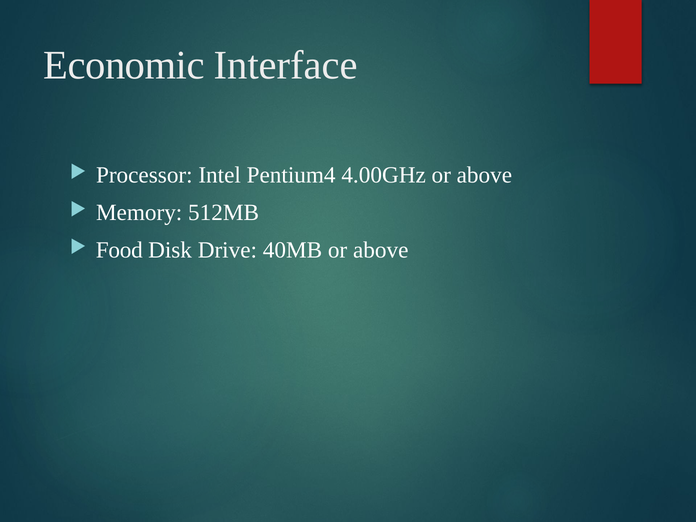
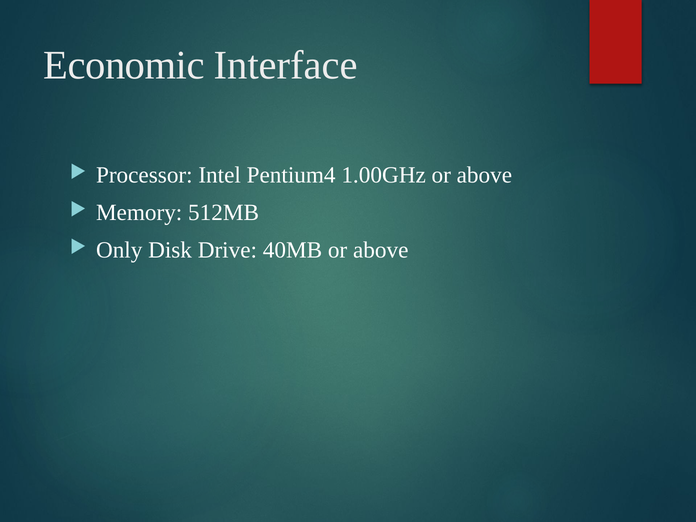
4.00GHz: 4.00GHz -> 1.00GHz
Food: Food -> Only
